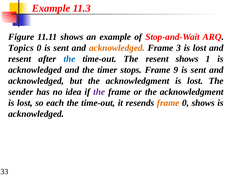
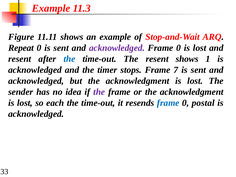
Topics: Topics -> Repeat
acknowledged at (117, 48) colour: orange -> purple
3 at (179, 48): 3 -> 0
9: 9 -> 7
frame at (168, 103) colour: orange -> blue
0 shows: shows -> postal
